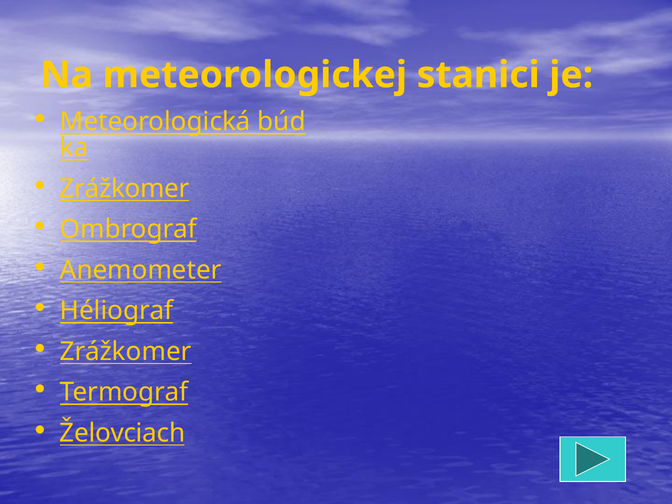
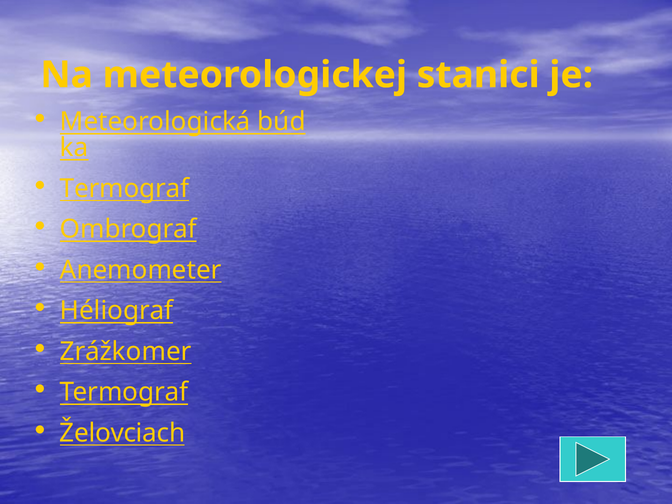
Zrážkomer at (125, 189): Zrážkomer -> Termograf
